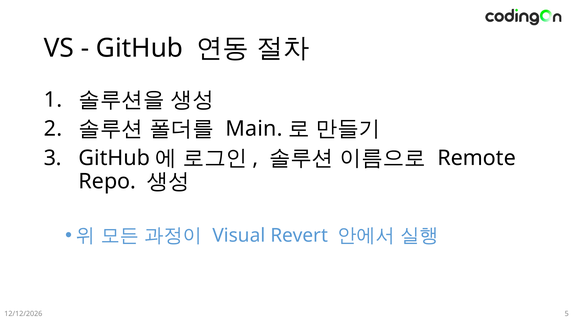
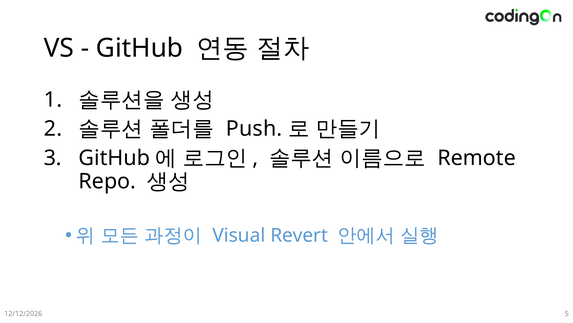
Main: Main -> Push
